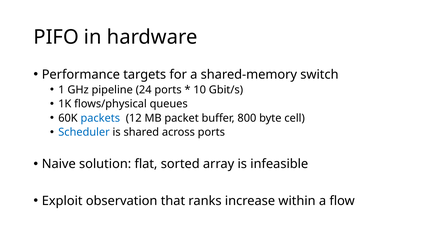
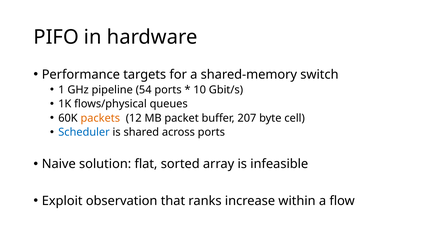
24: 24 -> 54
packets colour: blue -> orange
800: 800 -> 207
